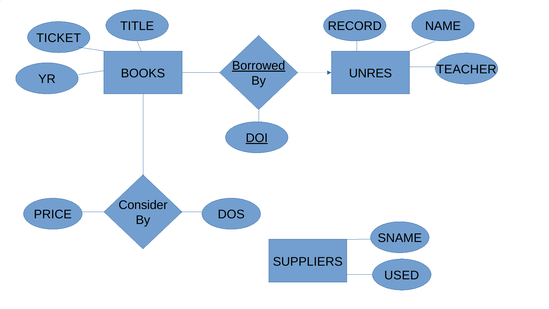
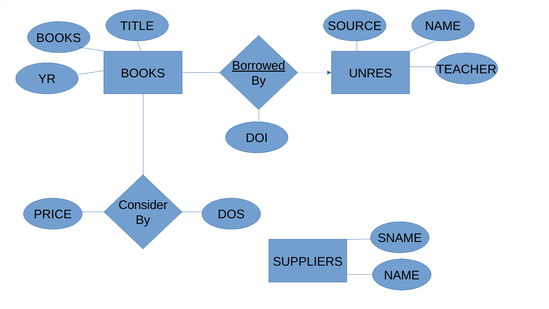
RECORD: RECORD -> SOURCE
TICKET at (59, 38): TICKET -> BOOKS
DOI underline: present -> none
USED at (402, 275): USED -> NAME
